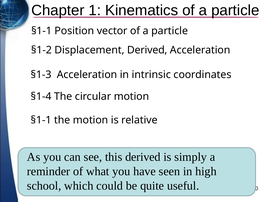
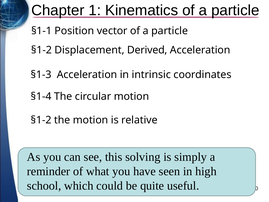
§1-1 at (41, 120): §1-1 -> §1-2
this derived: derived -> solving
